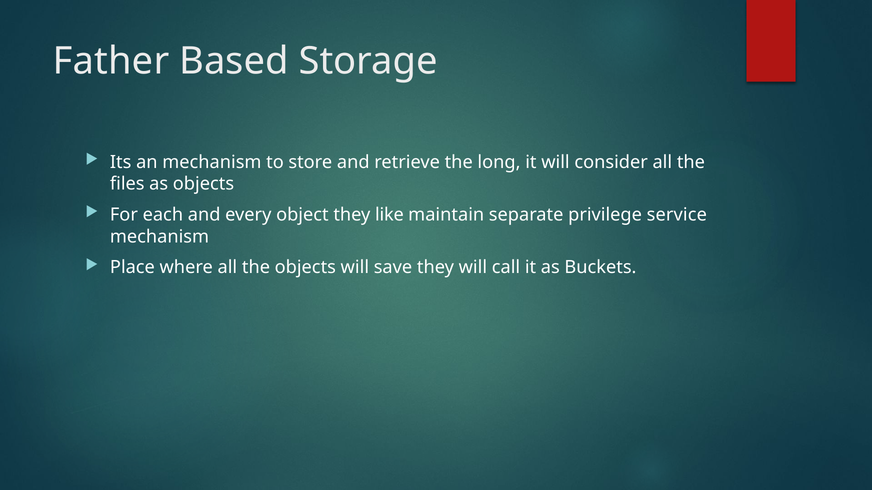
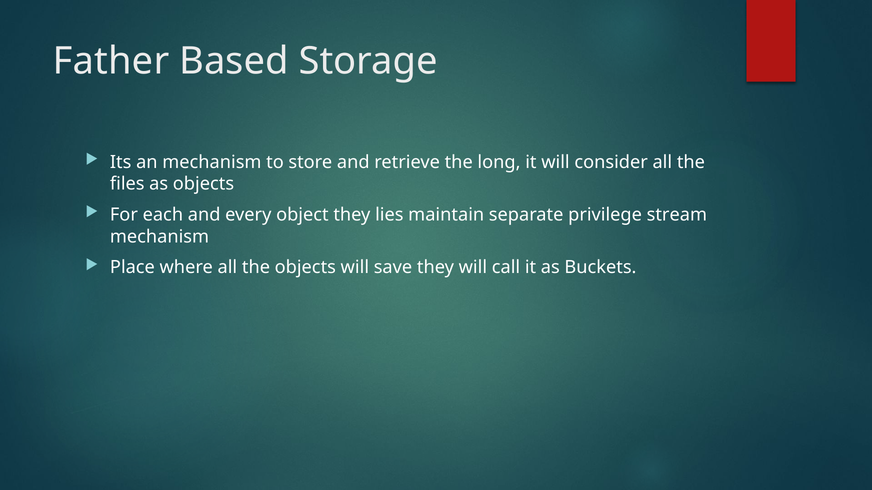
like: like -> lies
service: service -> stream
